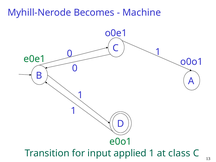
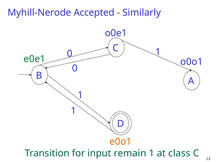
Becomes: Becomes -> Accepted
Machine: Machine -> Similarly
e0o1 colour: green -> orange
applied: applied -> remain
